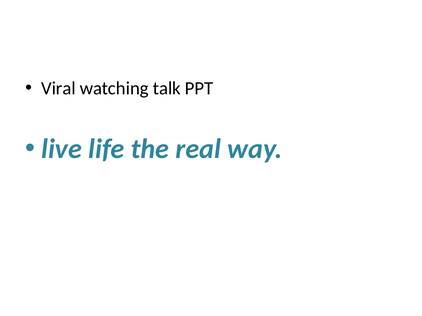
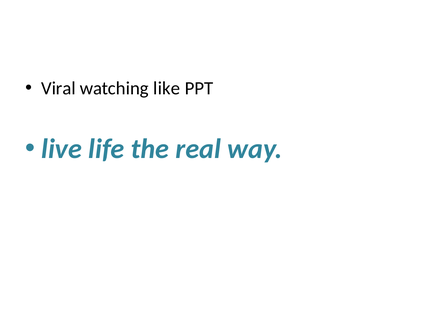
talk: talk -> like
